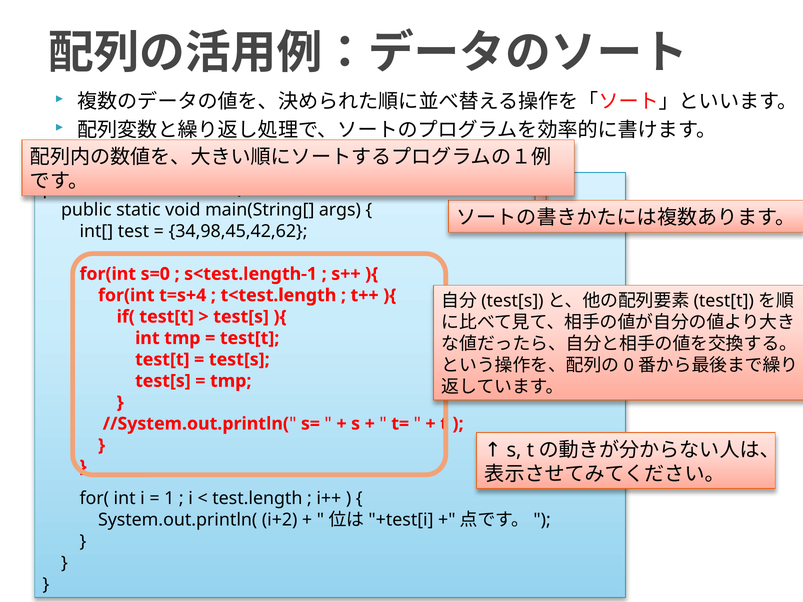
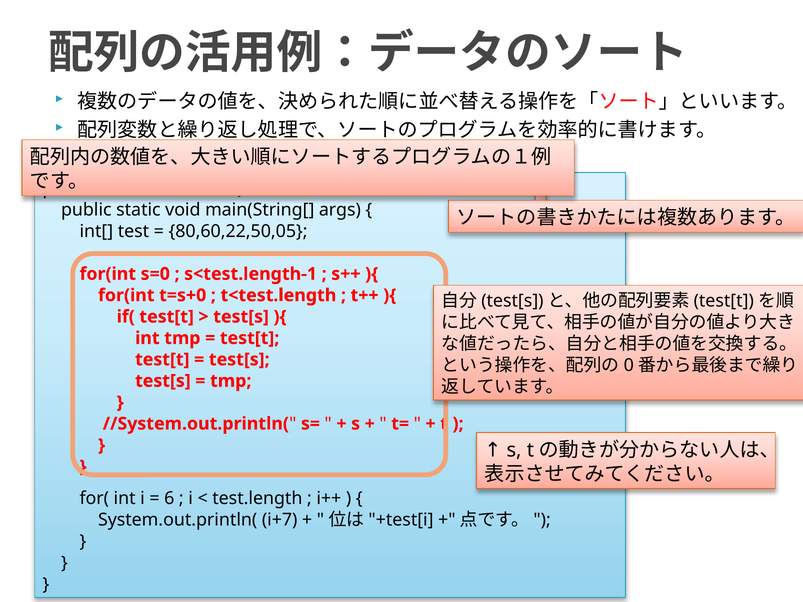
34,98,45,42,62: 34,98,45,42,62 -> 80,60,22,50,05
t=s+4: t=s+4 -> t=s+0
1: 1 -> 6
i+2: i+2 -> i+7
